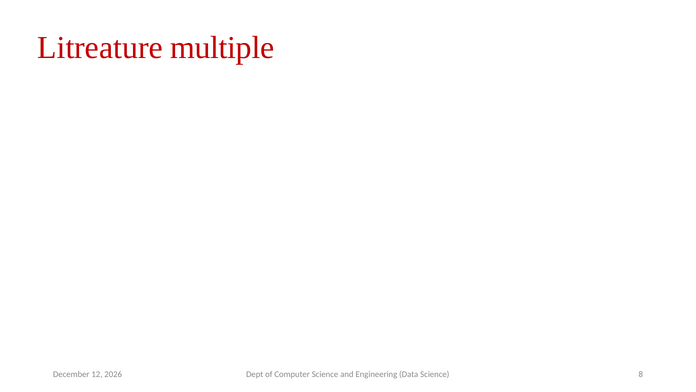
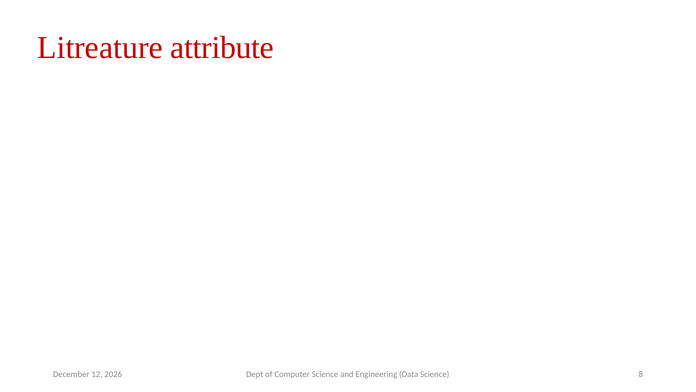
multiple: multiple -> attribute
